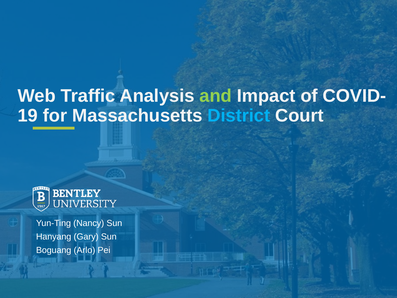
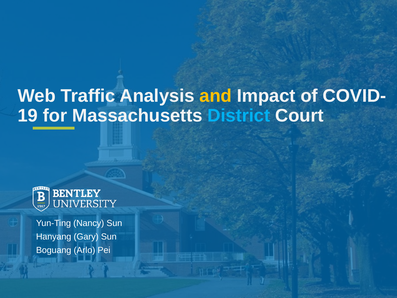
and colour: light green -> yellow
